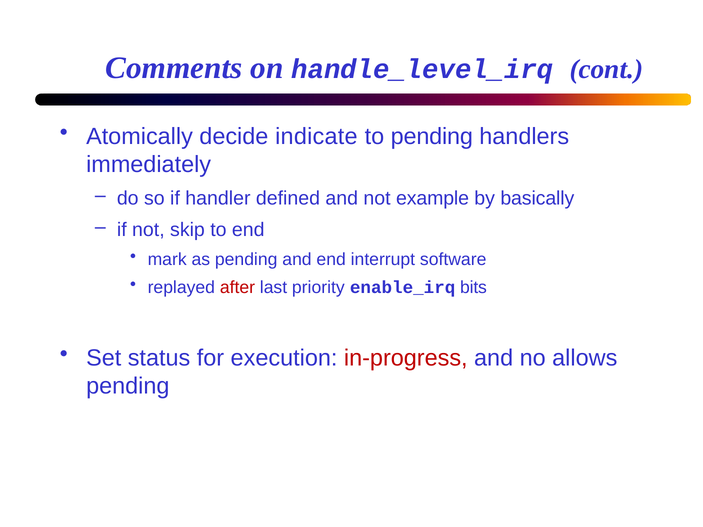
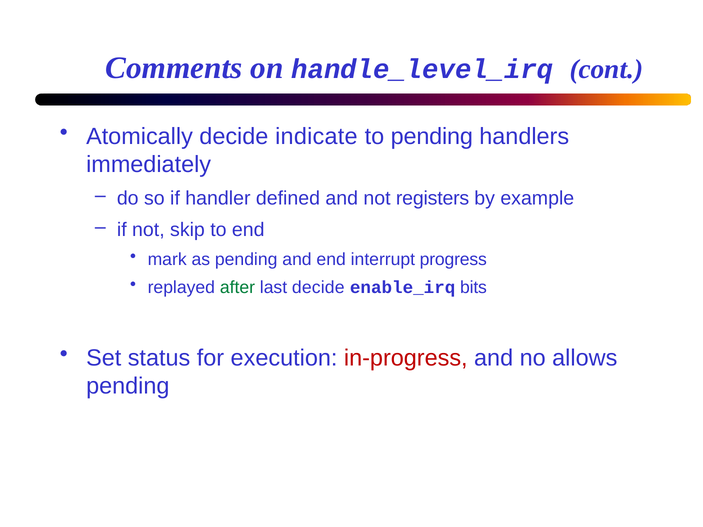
example: example -> registers
basically: basically -> example
software: software -> progress
after colour: red -> green
last priority: priority -> decide
